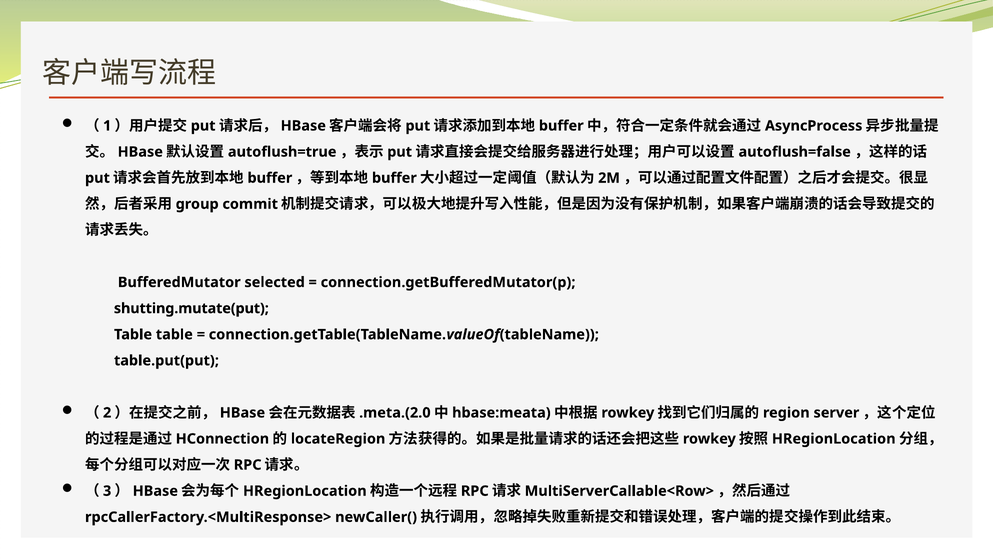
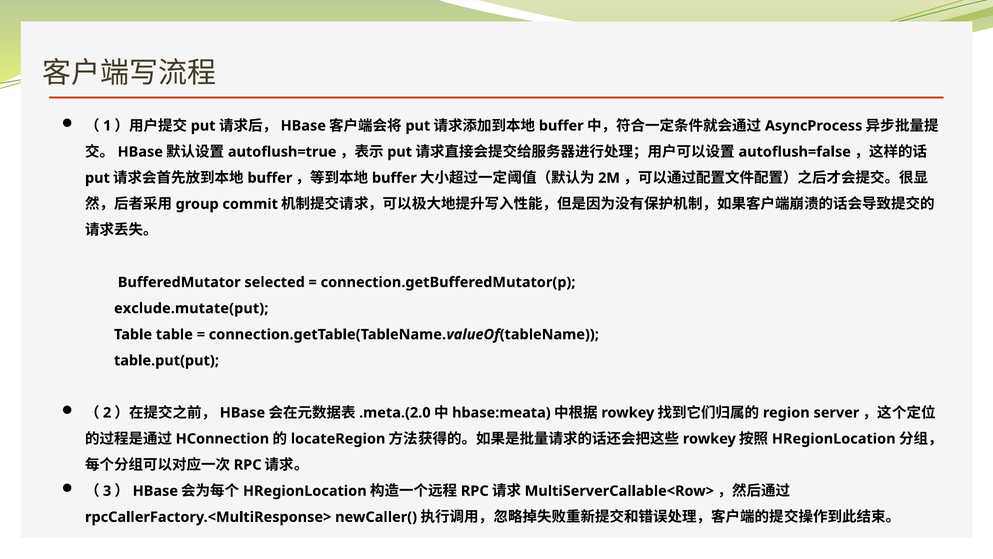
shutting.mutate(put: shutting.mutate(put -> exclude.mutate(put
